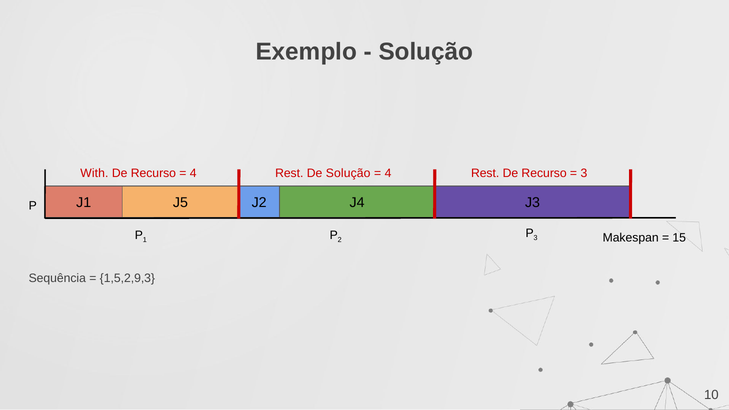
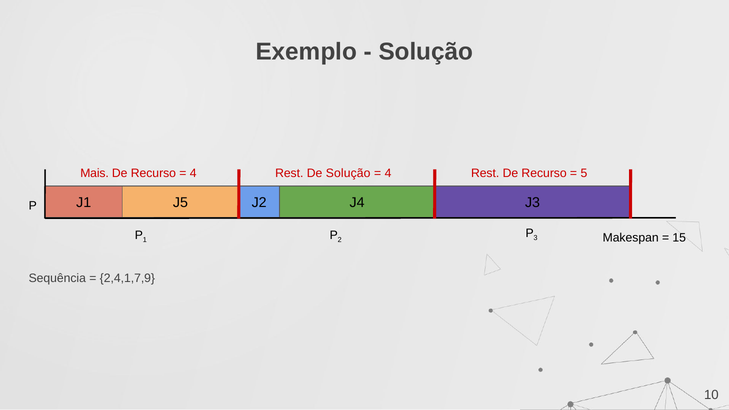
With: With -> Mais
3 at (584, 173): 3 -> 5
1,5,2,9,3: 1,5,2,9,3 -> 2,4,1,7,9
